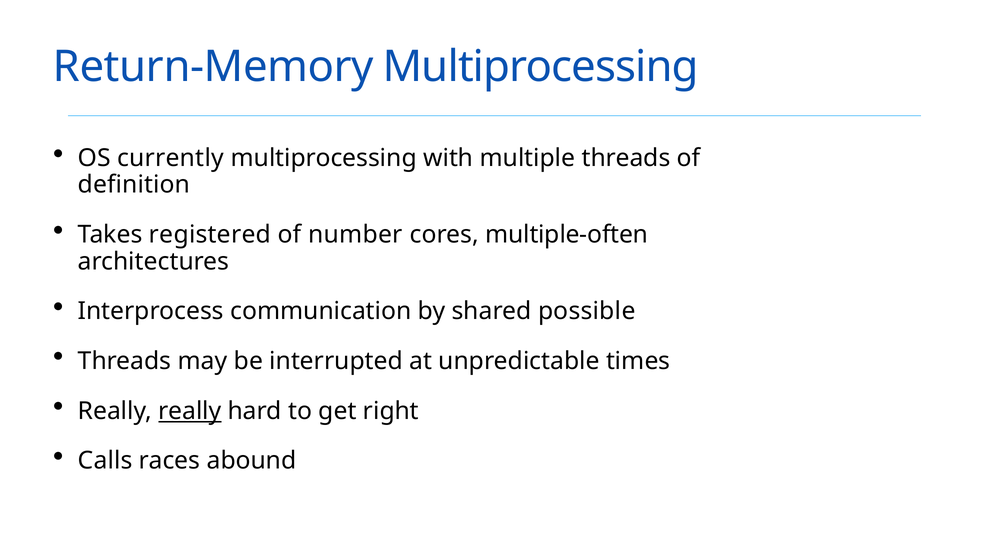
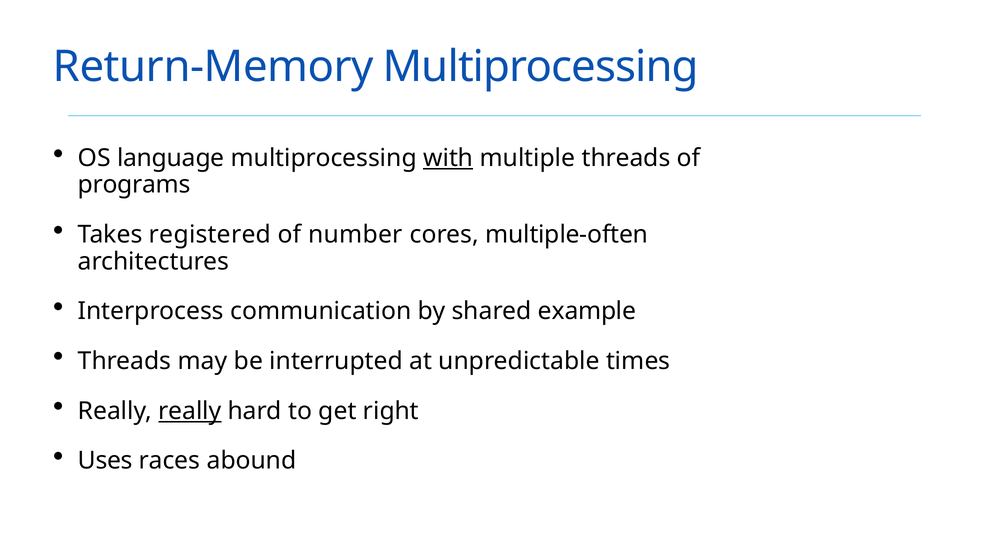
currently: currently -> language
with underline: none -> present
definition: definition -> programs
possible: possible -> example
Calls: Calls -> Uses
